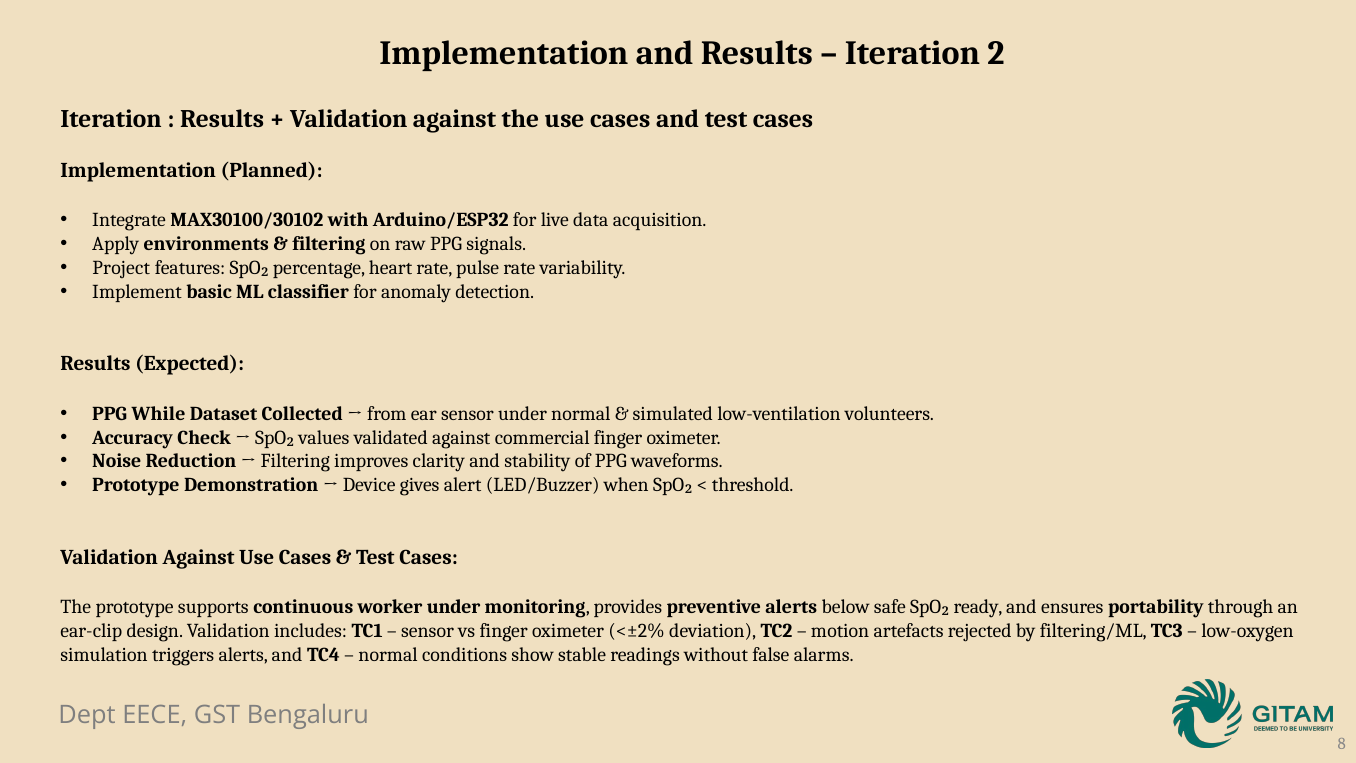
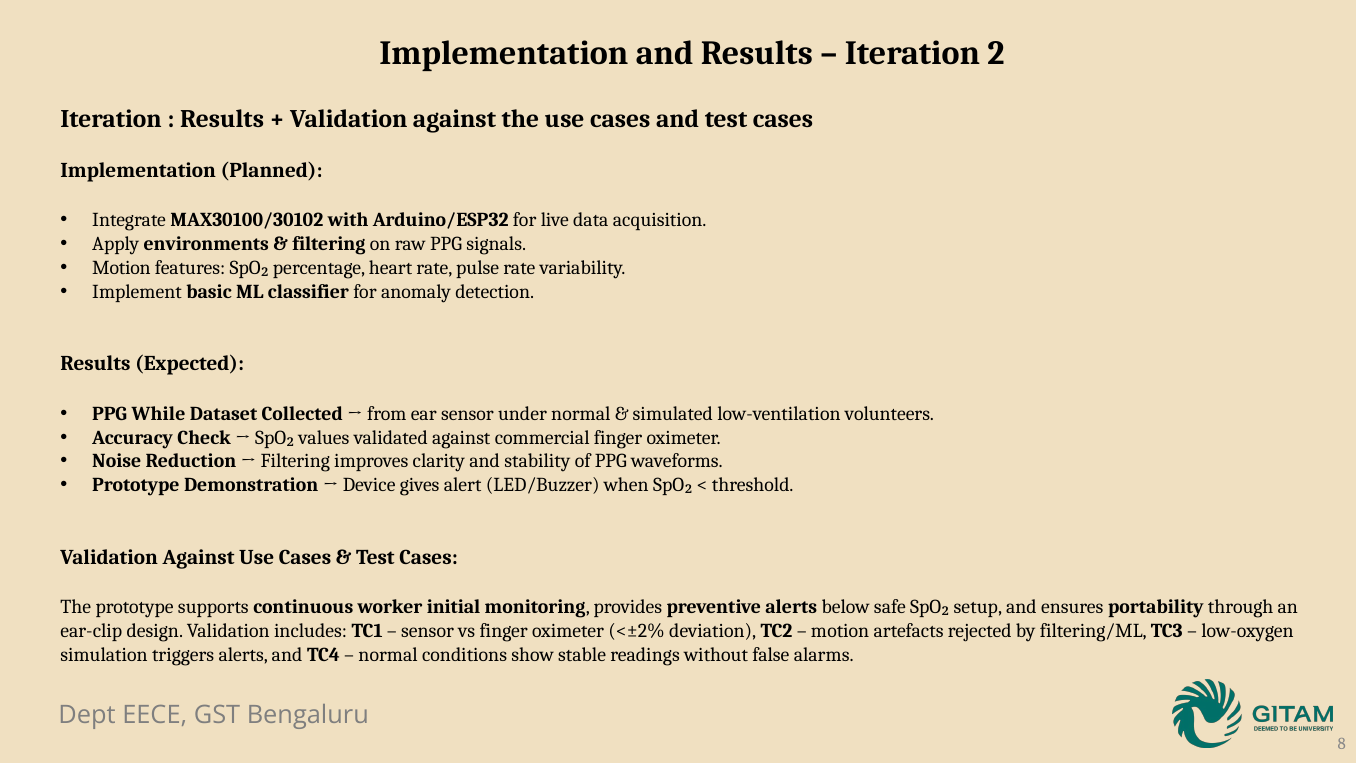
Project at (121, 268): Project -> Motion
worker under: under -> initial
ready: ready -> setup
